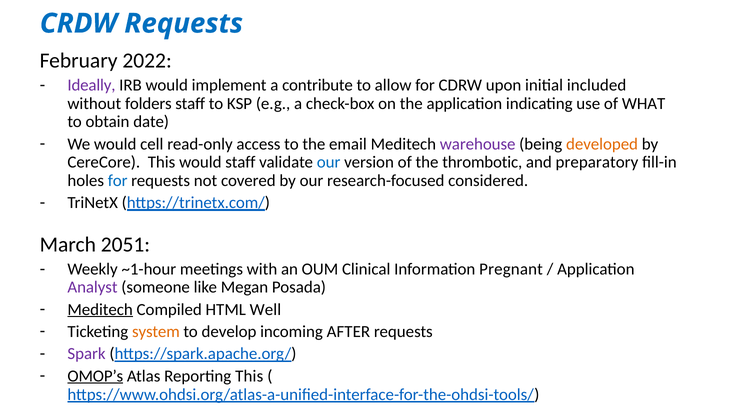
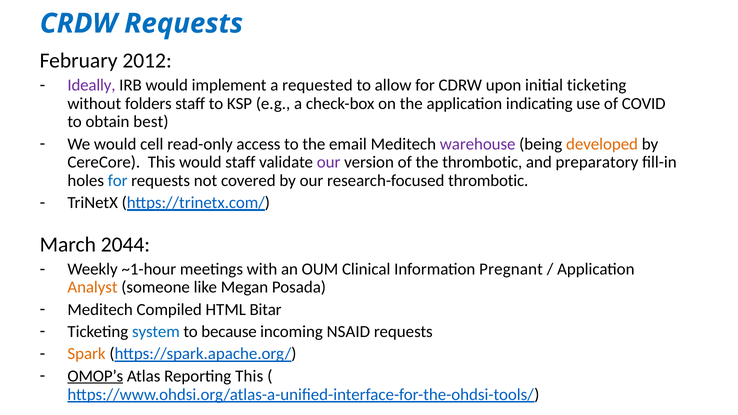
2022: 2022 -> 2012
contribute: contribute -> requested
initial included: included -> ticketing
WHAT: WHAT -> COVID
date: date -> best
our at (329, 162) colour: blue -> purple
research-focused considered: considered -> thrombotic
2051: 2051 -> 2044
Analyst colour: purple -> orange
Meditech at (100, 310) underline: present -> none
Well: Well -> Bitar
system colour: orange -> blue
develop: develop -> because
AFTER: AFTER -> NSAID
Spark colour: purple -> orange
